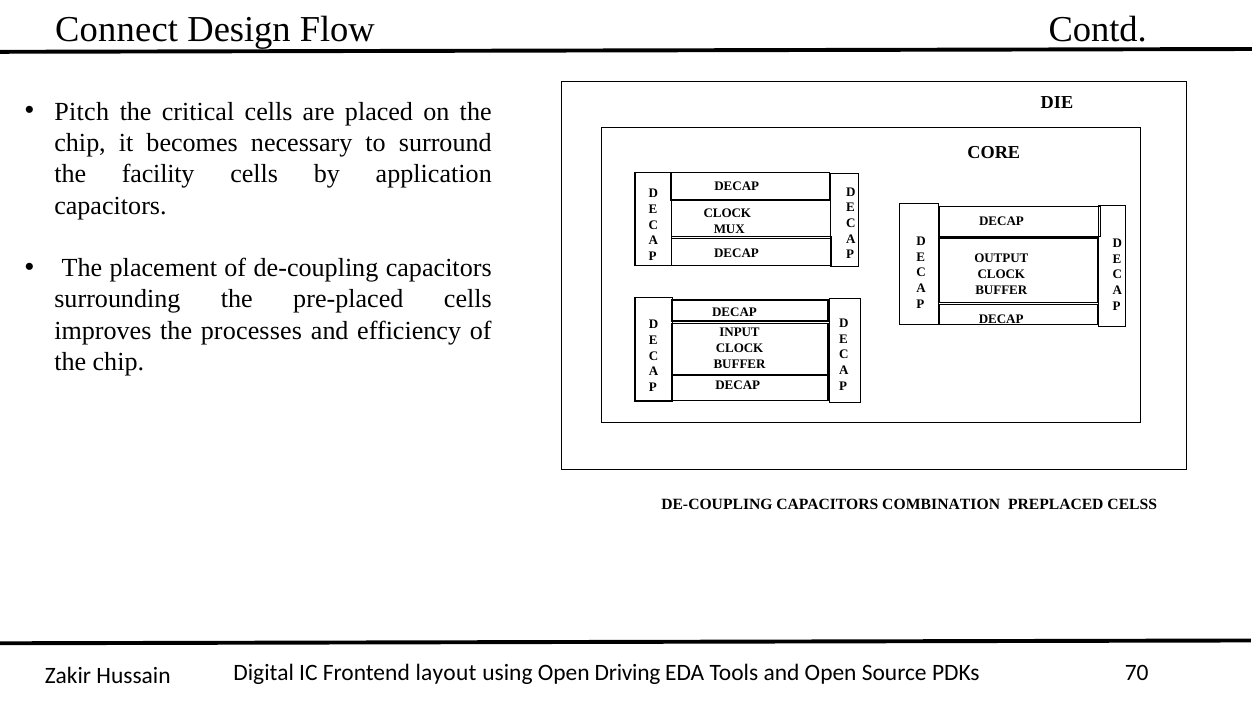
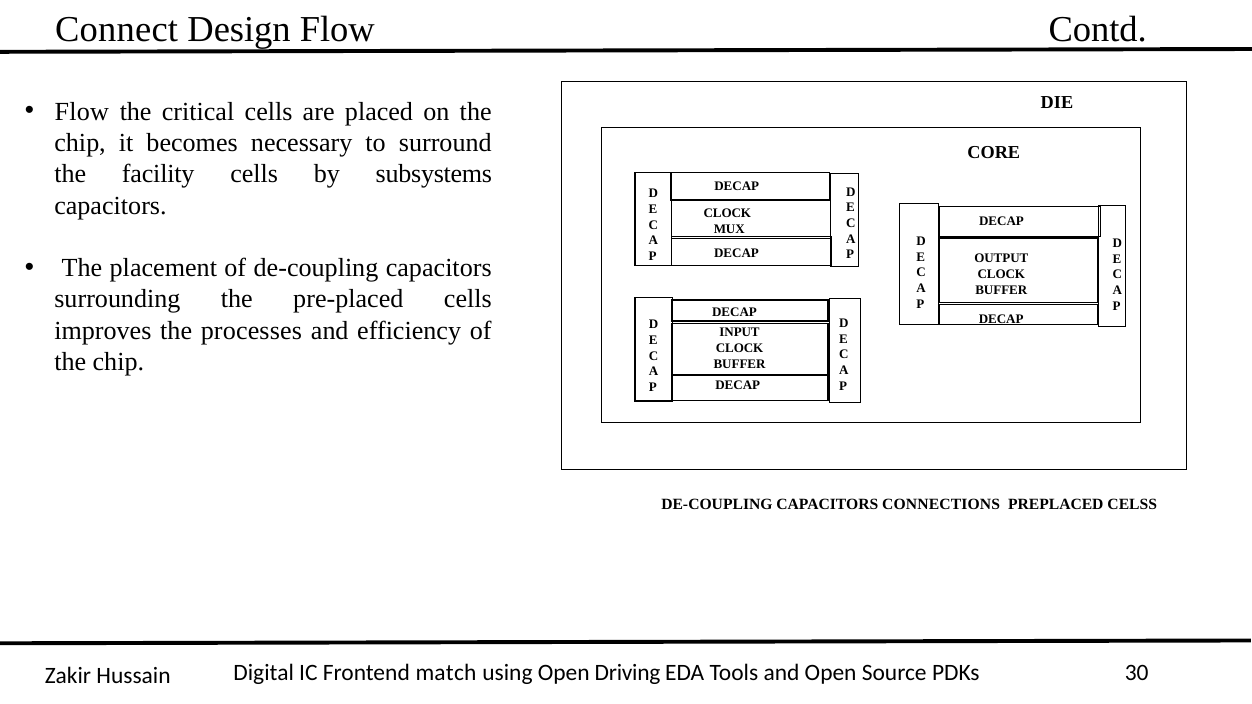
Pitch at (82, 112): Pitch -> Flow
application: application -> subsystems
COMBINATION: COMBINATION -> CONNECTIONS
layout: layout -> match
70: 70 -> 30
